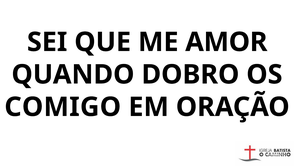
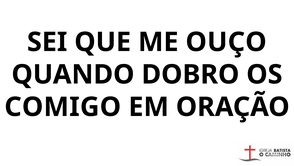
AMOR: AMOR -> OUÇO
